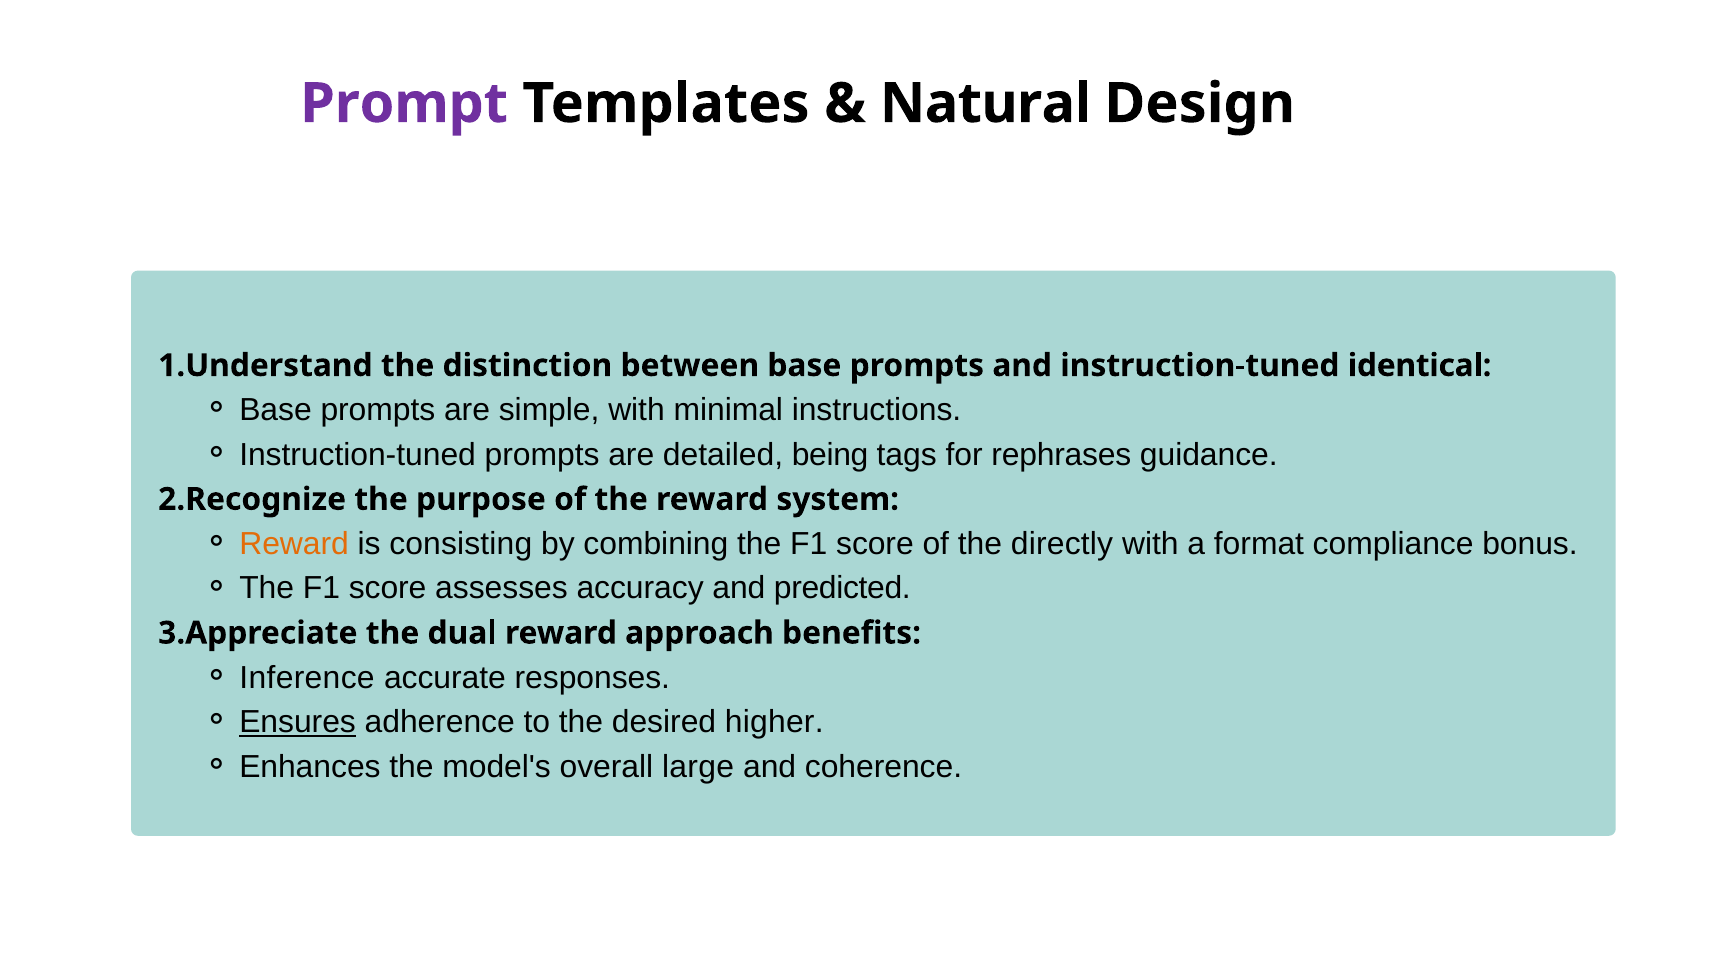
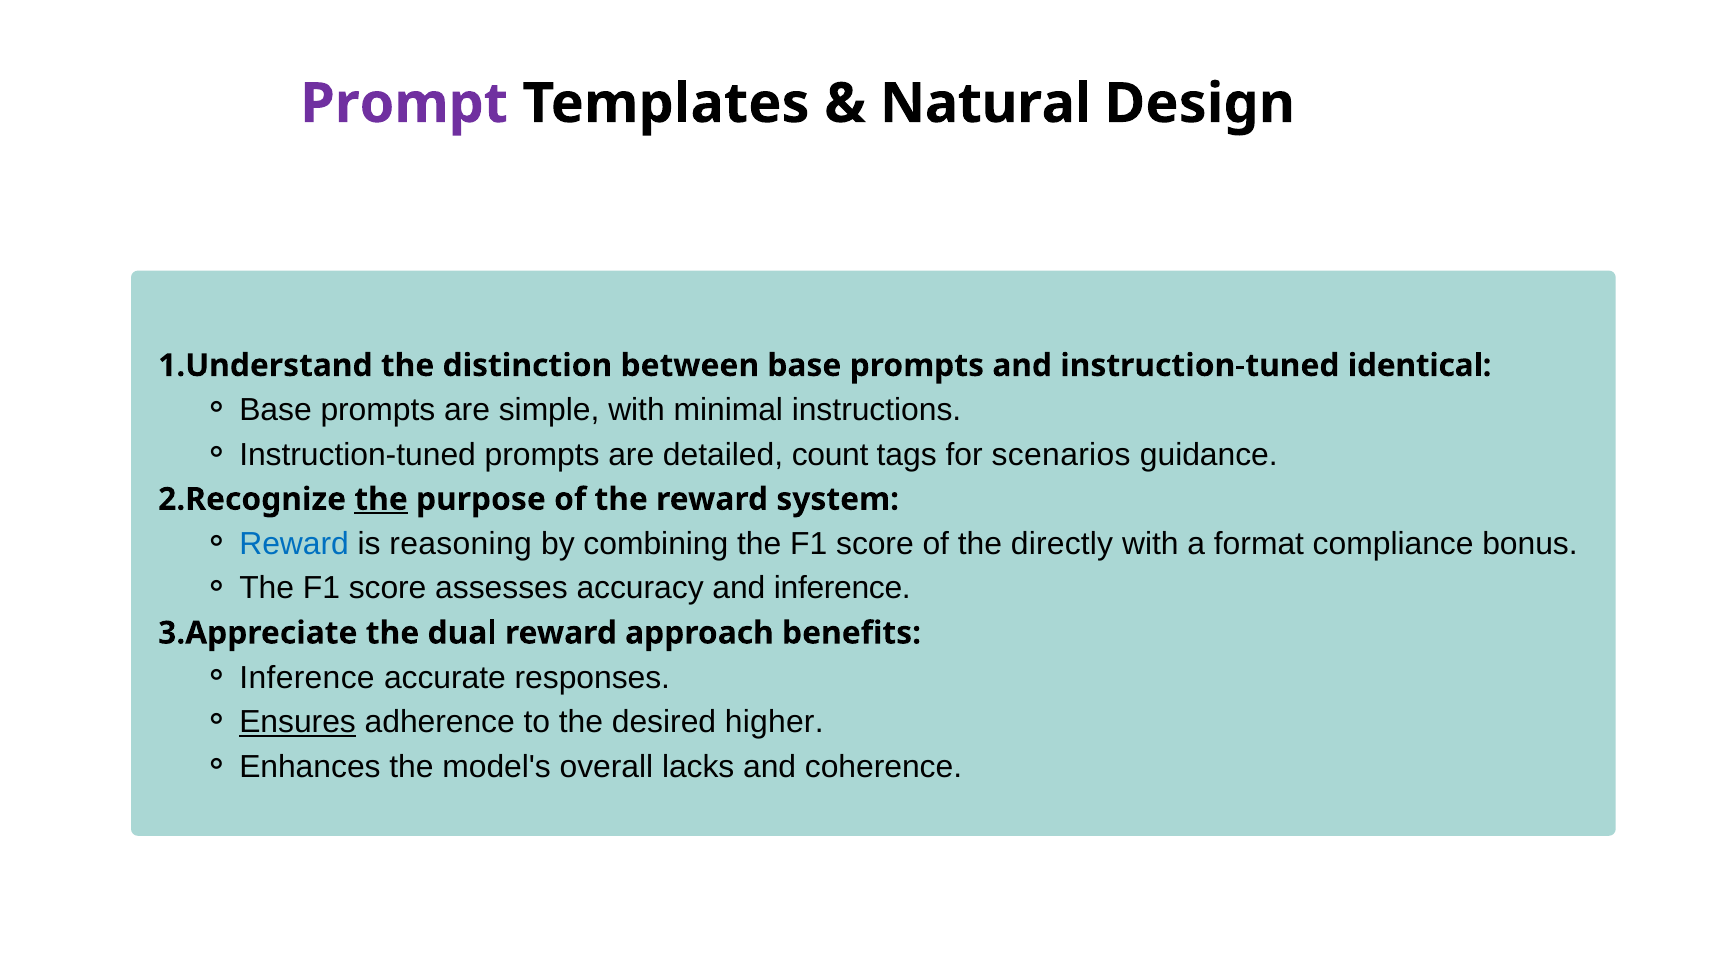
being: being -> count
rephrases: rephrases -> scenarios
the at (381, 499) underline: none -> present
Reward at (294, 544) colour: orange -> blue
consisting: consisting -> reasoning
and predicted: predicted -> inference
large: large -> lacks
